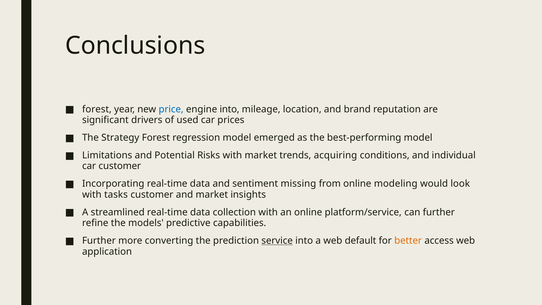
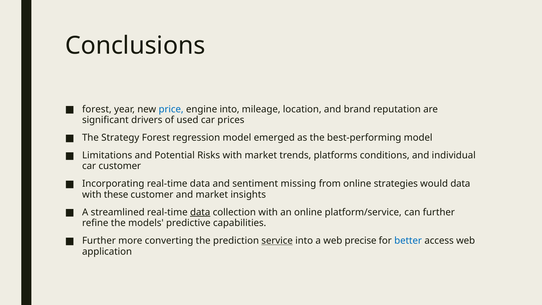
acquiring: acquiring -> platforms
modeling: modeling -> strategies
would look: look -> data
tasks: tasks -> these
data at (200, 212) underline: none -> present
default: default -> precise
better colour: orange -> blue
